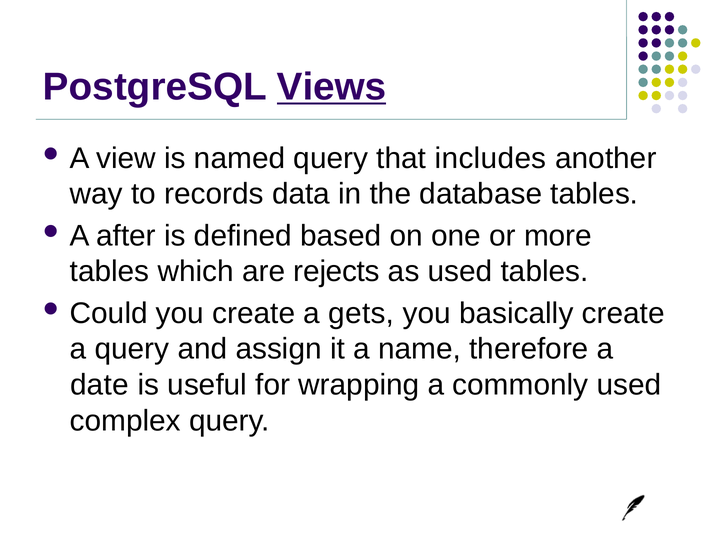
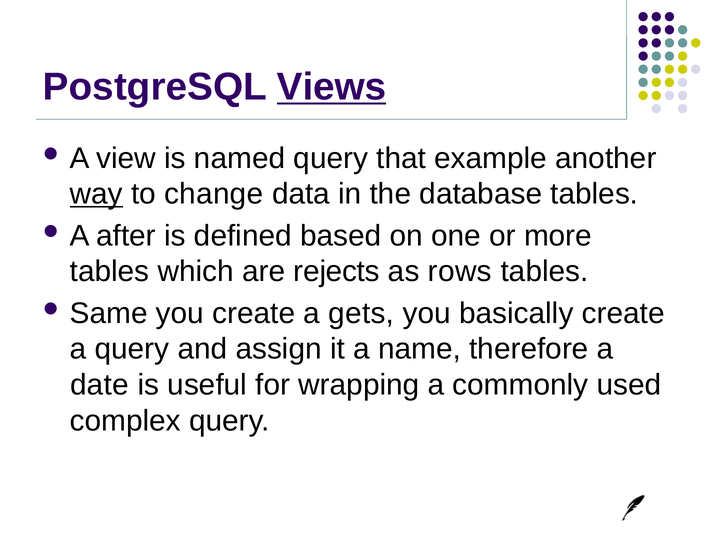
includes: includes -> example
way underline: none -> present
records: records -> change
as used: used -> rows
Could: Could -> Same
